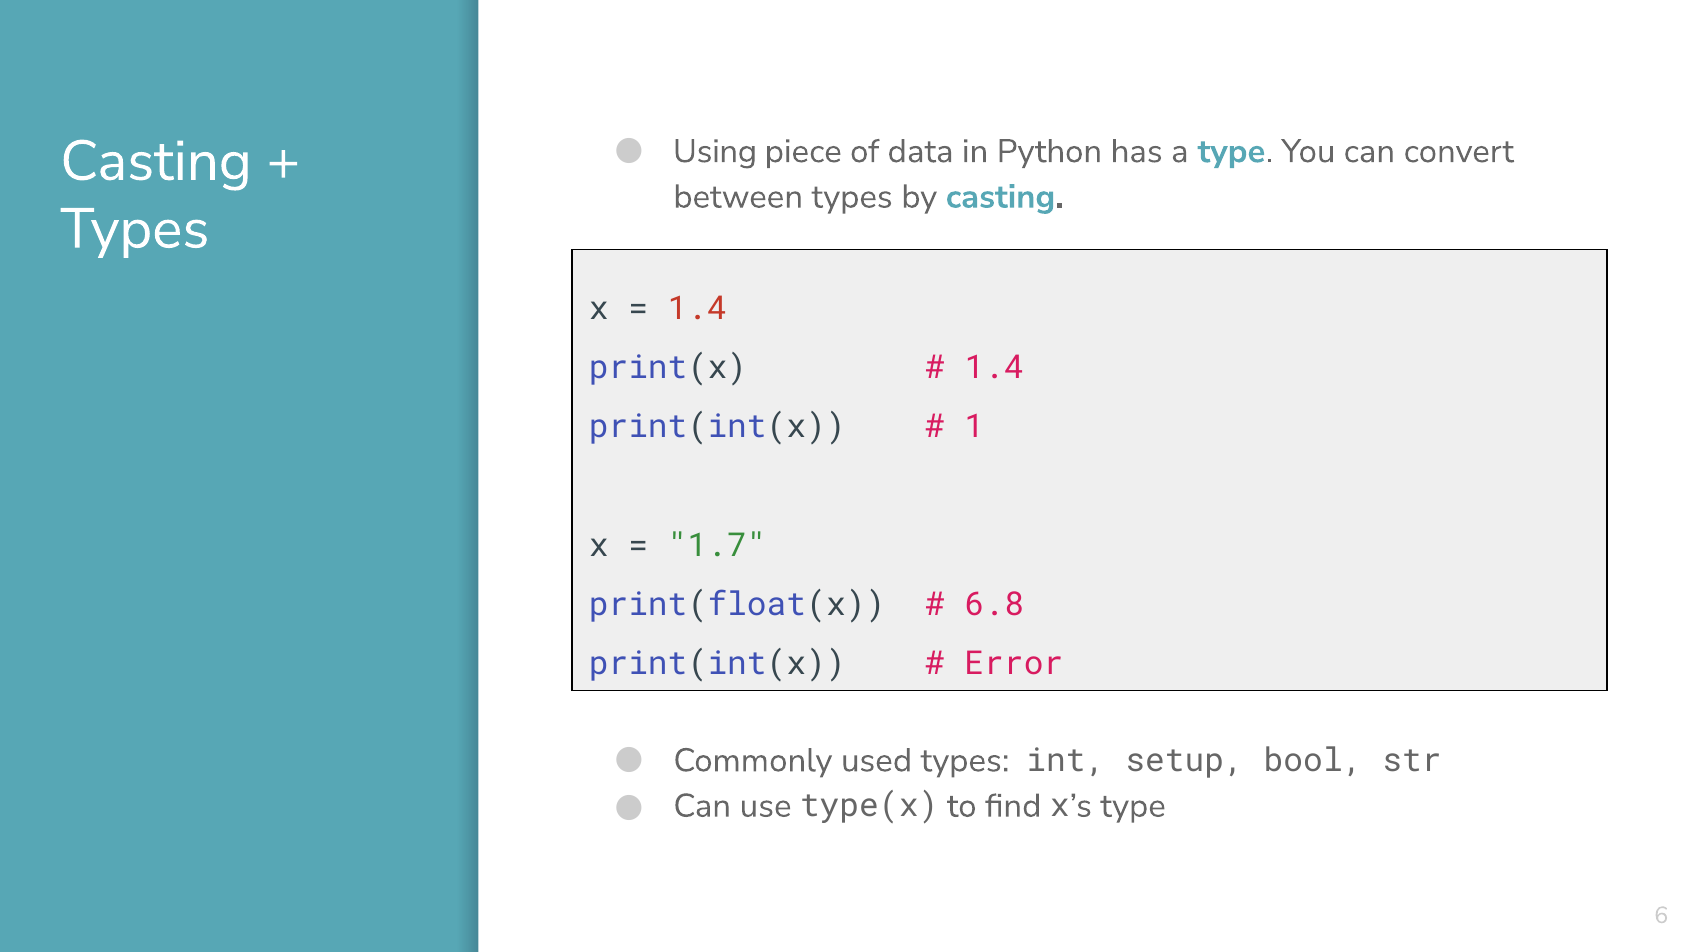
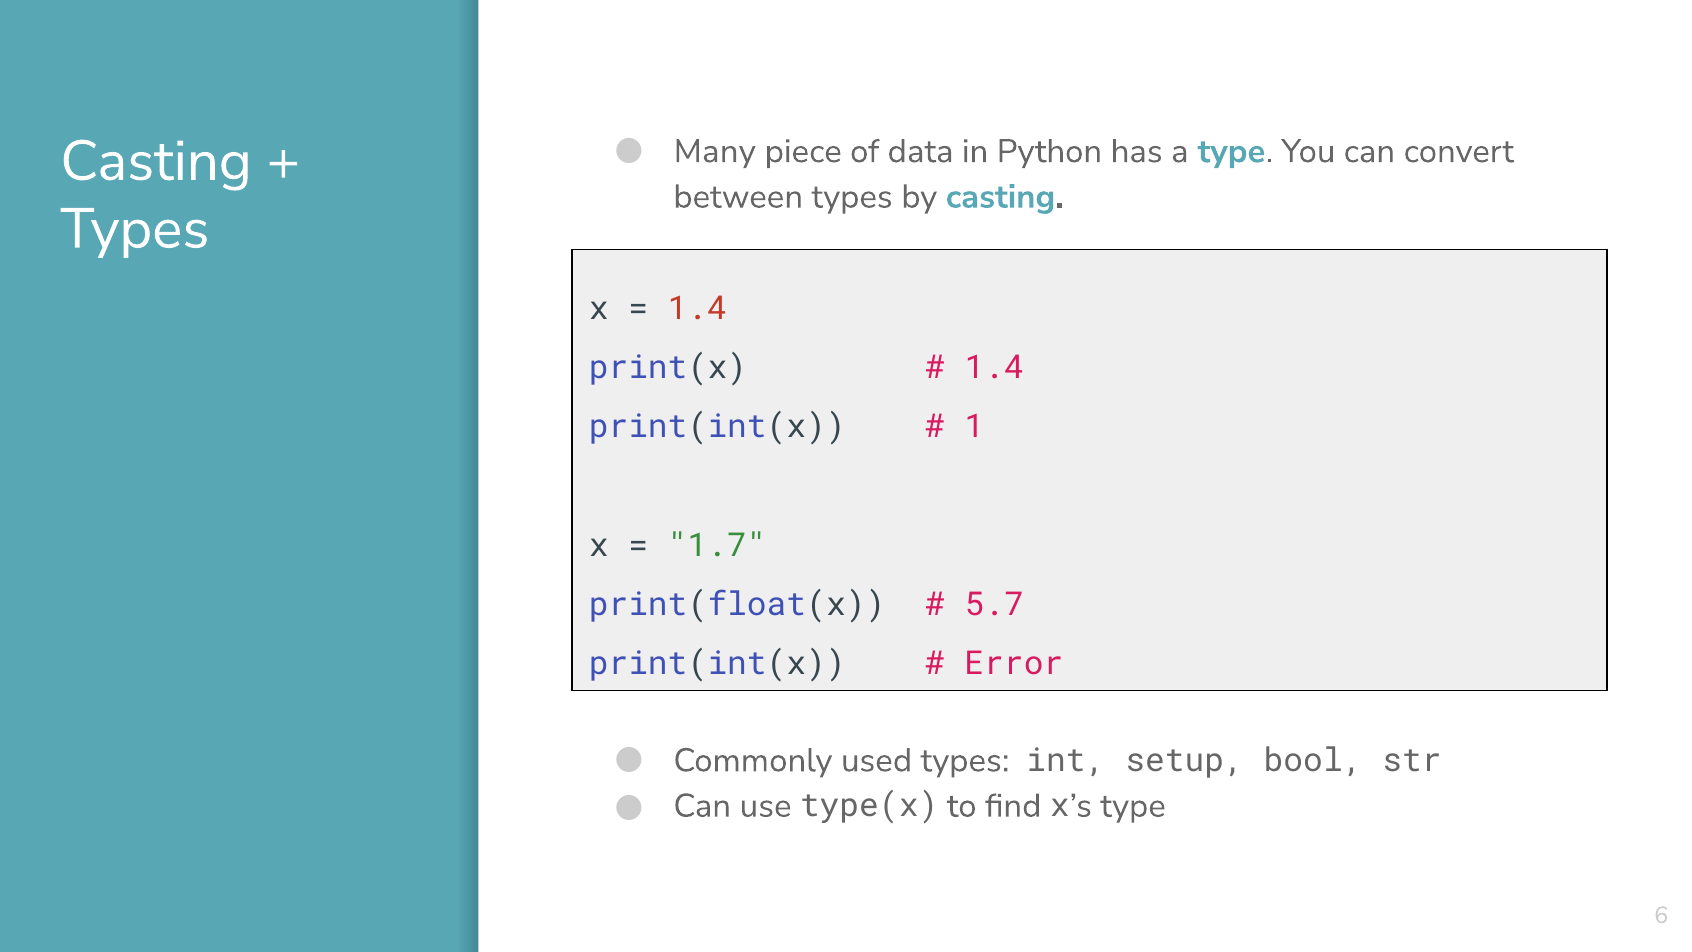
Using: Using -> Many
6.8: 6.8 -> 5.7
